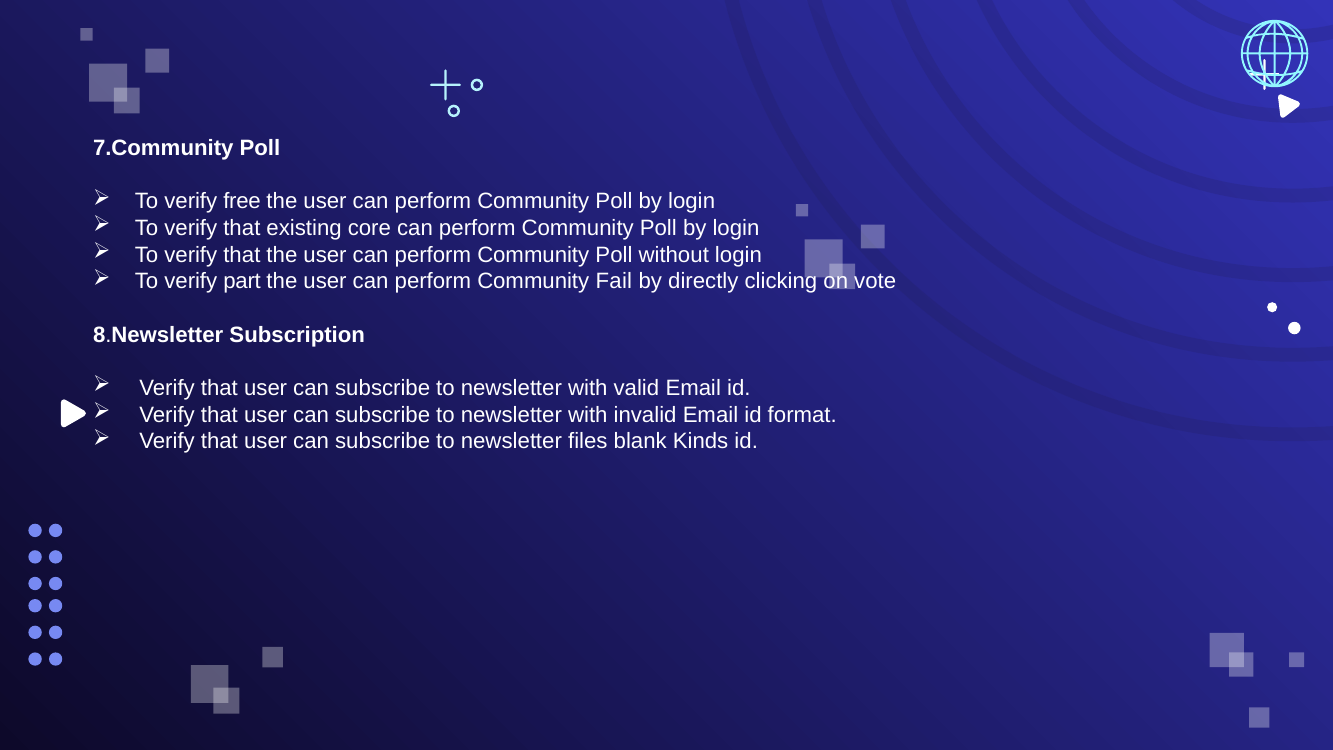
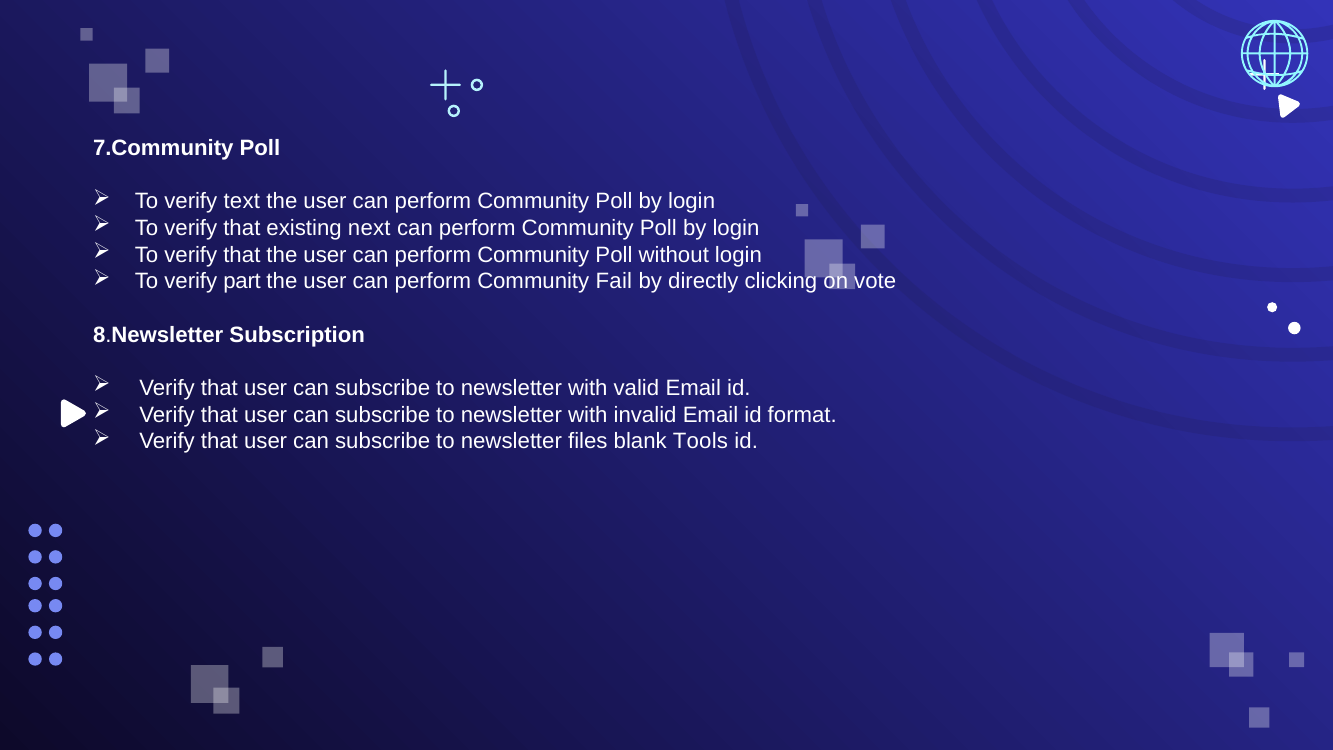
free: free -> text
core: core -> next
Kinds: Kinds -> Tools
